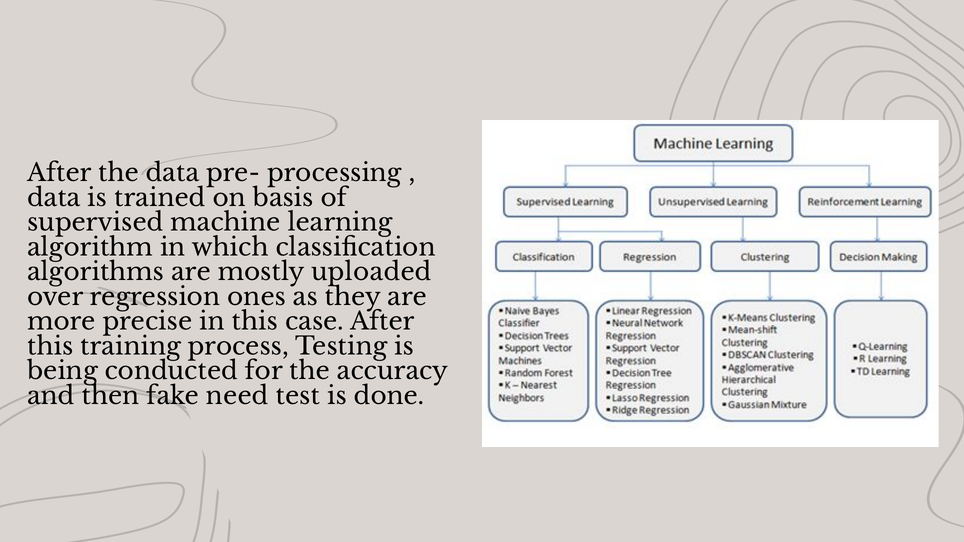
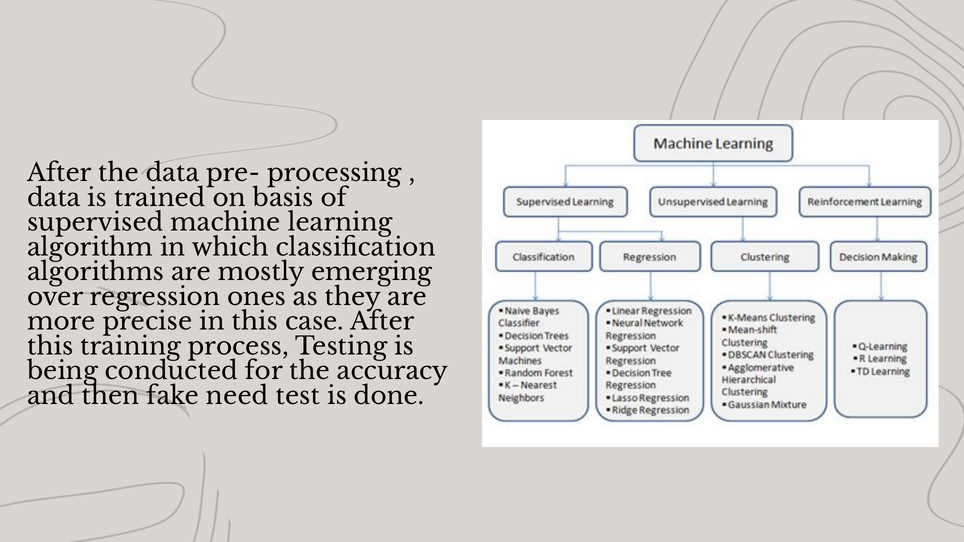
uploaded: uploaded -> emerging
